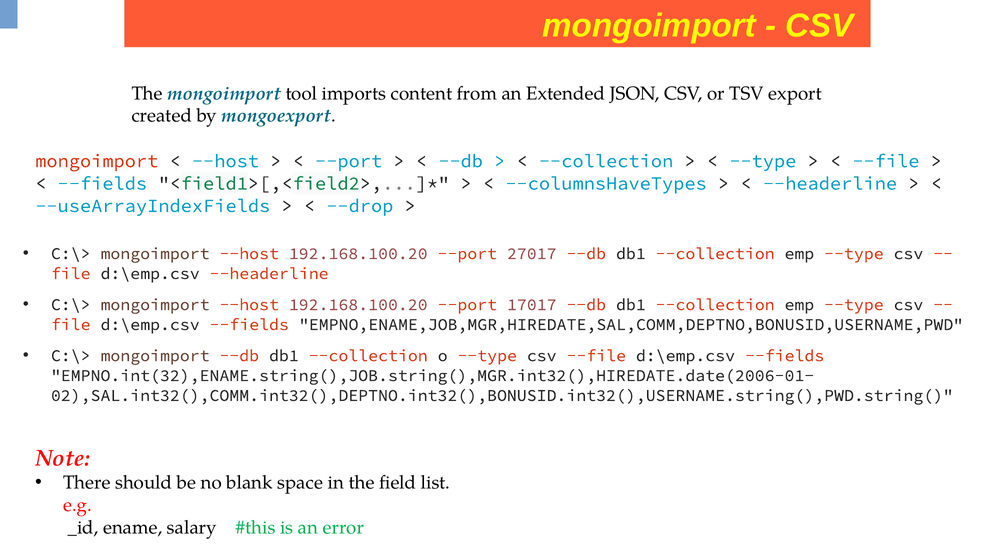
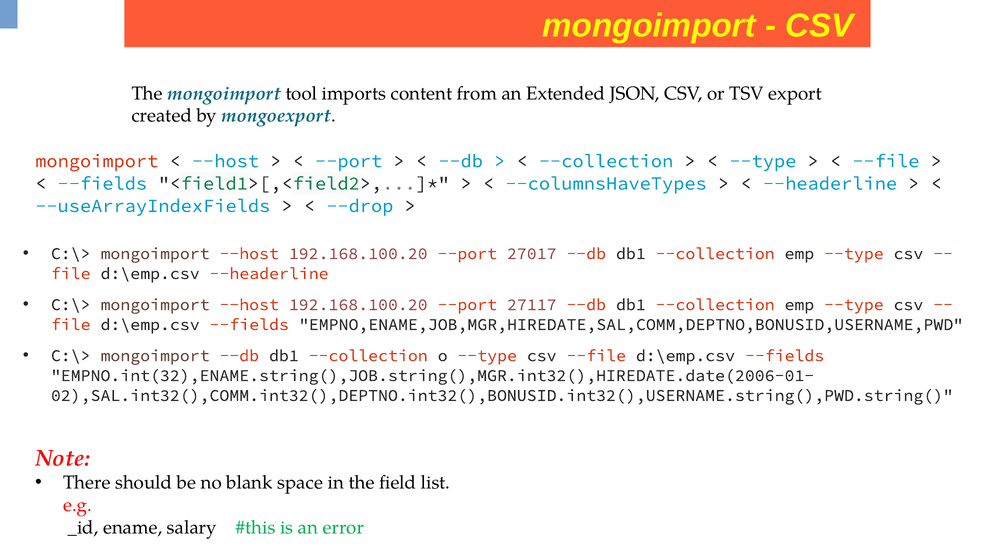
17017: 17017 -> 27117
